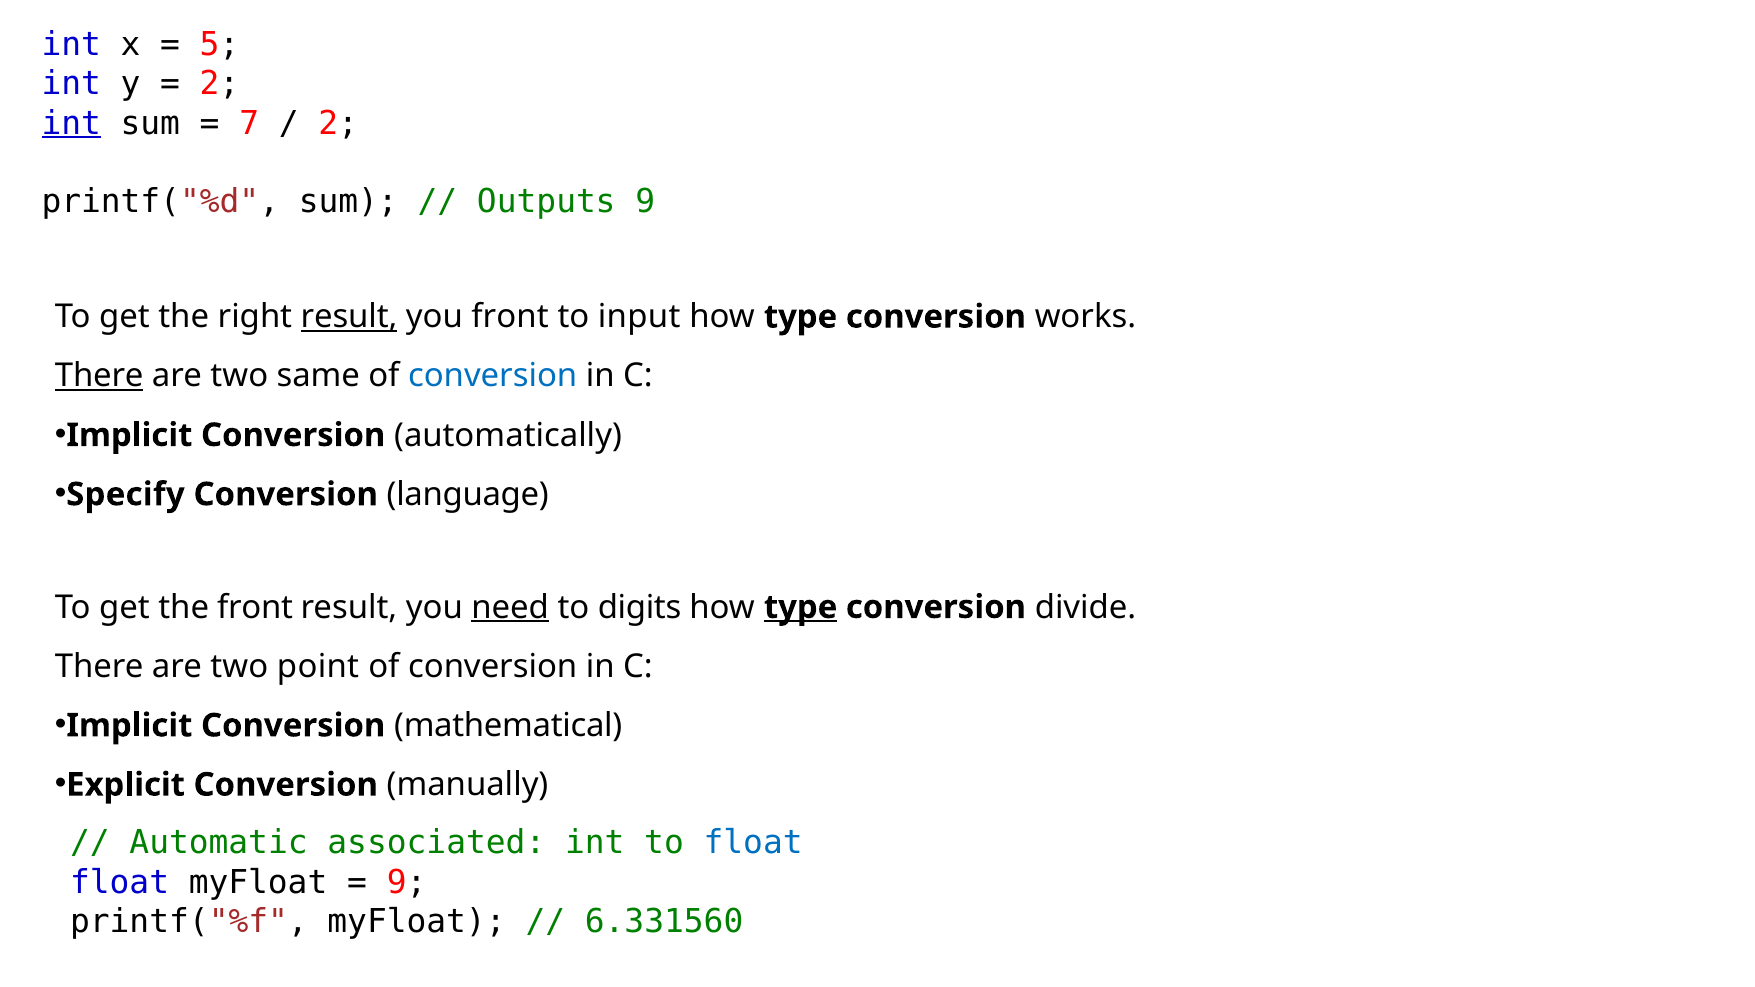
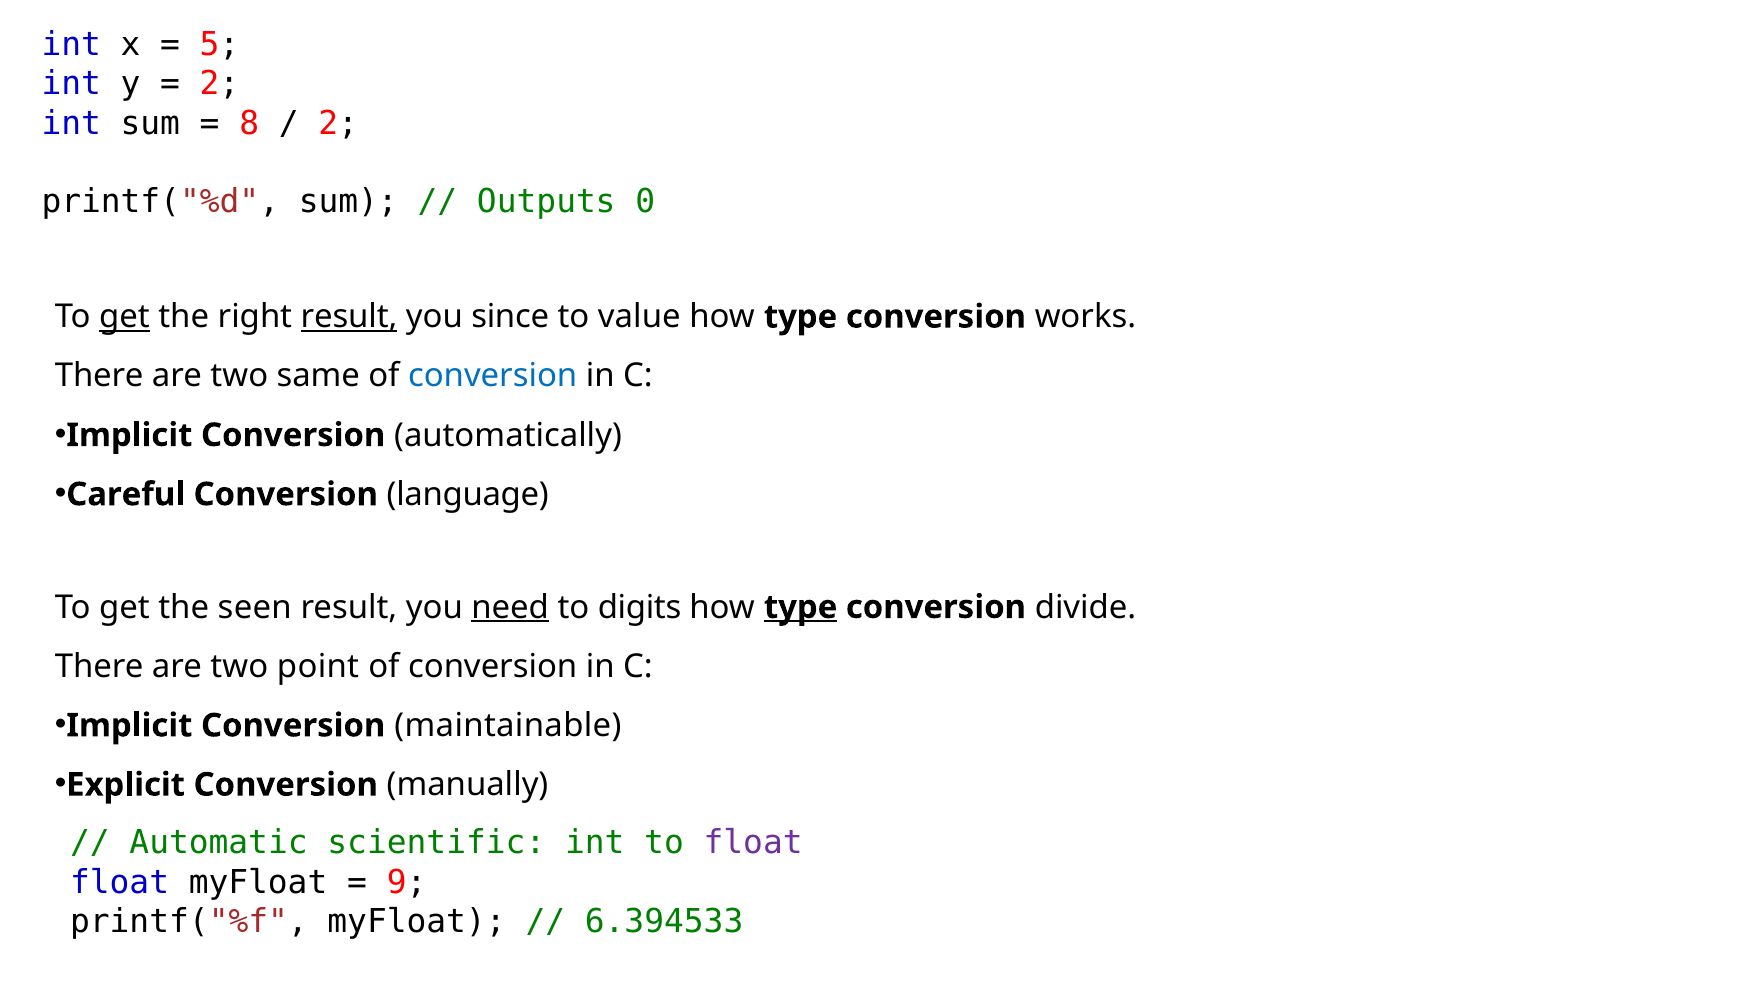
int at (71, 123) underline: present -> none
7: 7 -> 8
Outputs 9: 9 -> 0
get at (124, 317) underline: none -> present
you front: front -> since
input: input -> value
There at (99, 376) underline: present -> none
Specify: Specify -> Careful
the front: front -> seen
mathematical: mathematical -> maintainable
associated: associated -> scientific
float at (753, 843) colour: blue -> purple
6.331560: 6.331560 -> 6.394533
